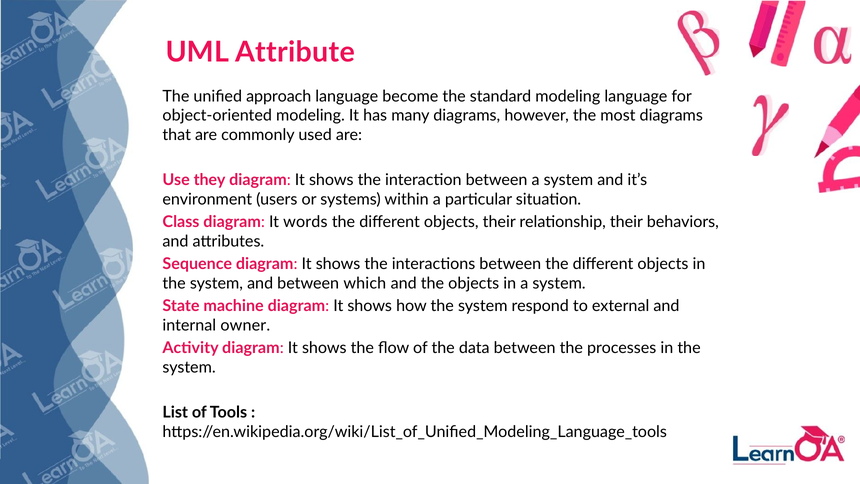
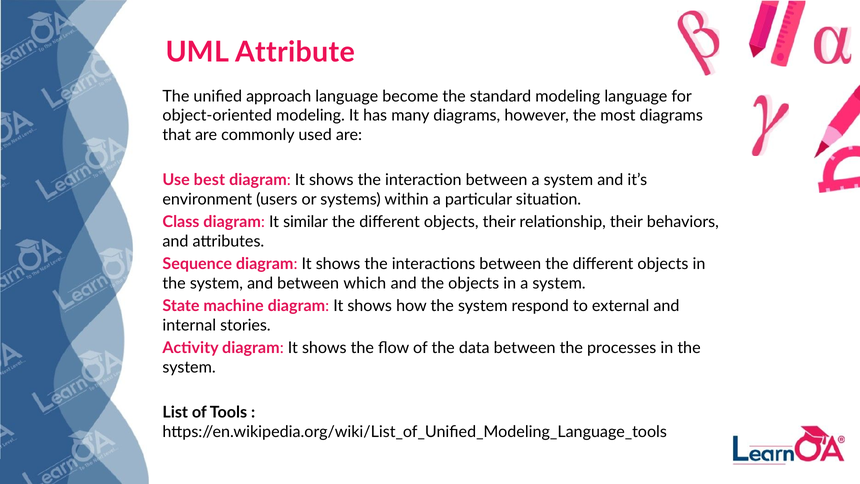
they: they -> best
words: words -> similar
owner: owner -> stories
